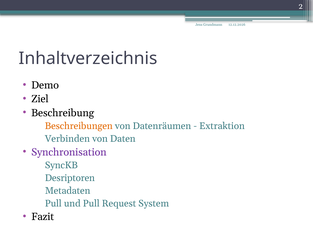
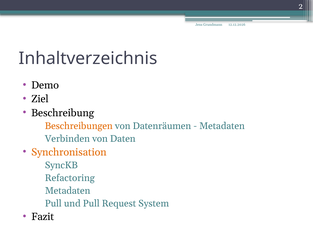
Extraktion at (222, 126): Extraktion -> Metadaten
Synchronisation colour: purple -> orange
Desriptoren: Desriptoren -> Refactoring
